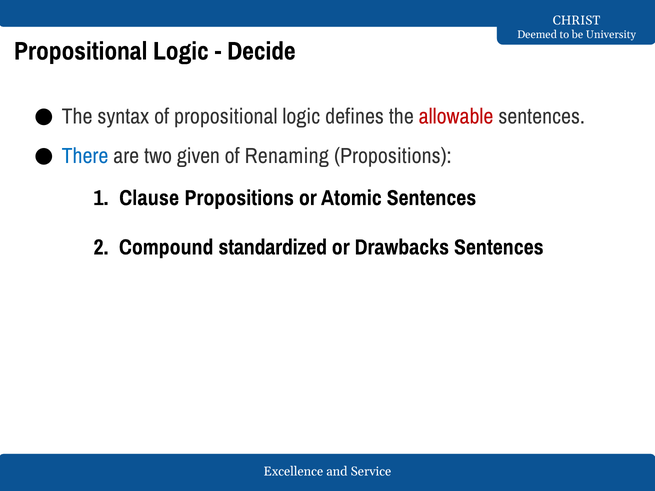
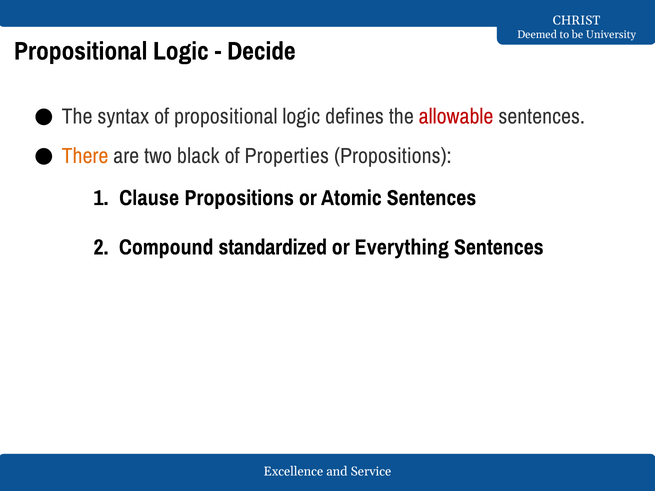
There colour: blue -> orange
given: given -> black
Renaming: Renaming -> Properties
Drawbacks: Drawbacks -> Everything
